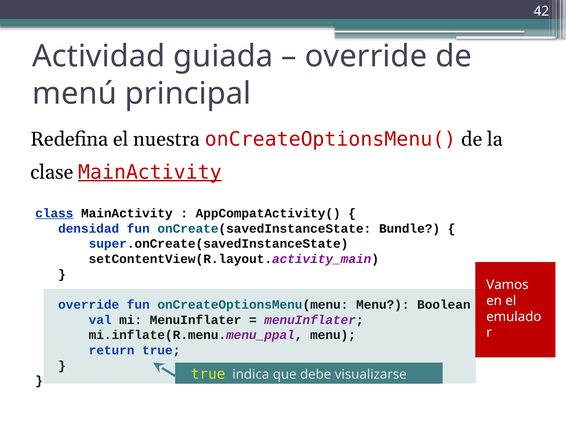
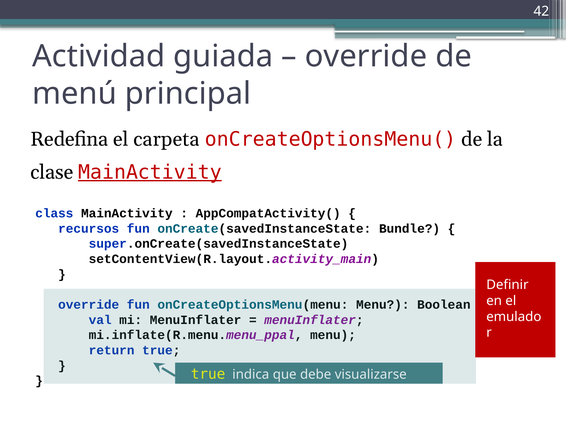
nuestra: nuestra -> carpeta
class underline: present -> none
densidad: densidad -> recursos
Vamos: Vamos -> Definir
